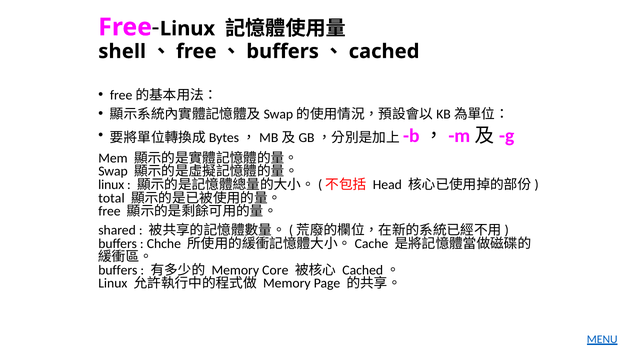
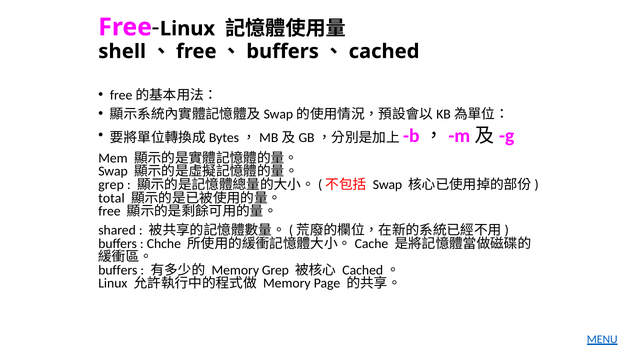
linux at (111, 185): linux -> grep
Head at (387, 185): Head -> Swap
Memory Core: Core -> Grep
